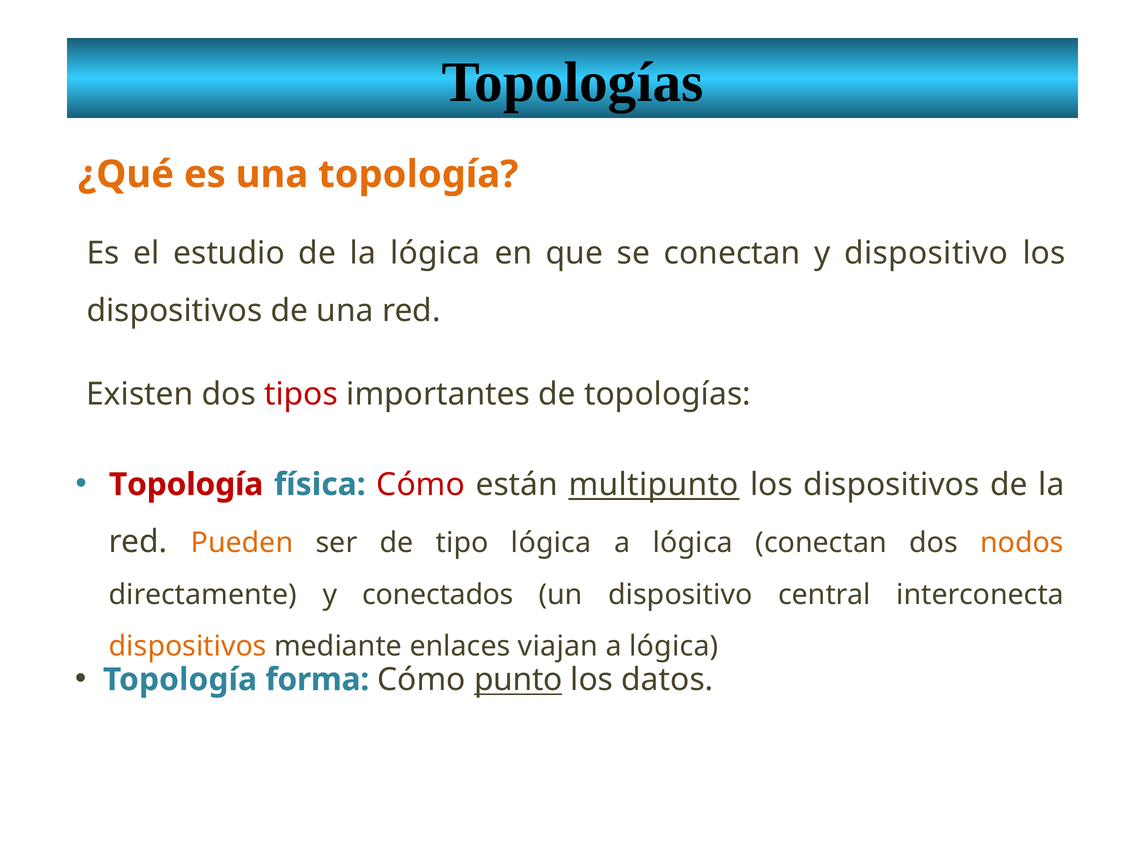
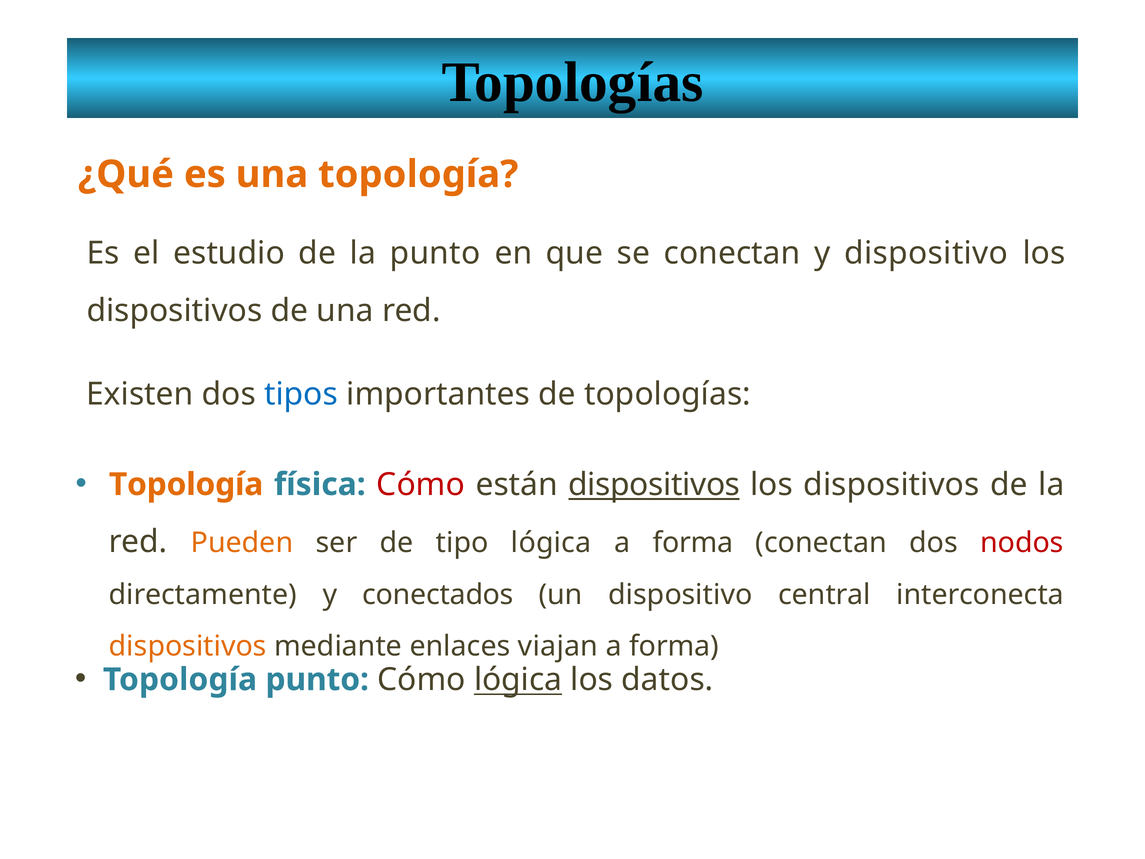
la lógica: lógica -> punto
tipos colour: red -> blue
Topología at (186, 484) colour: red -> orange
están multipunto: multipunto -> dispositivos
lógica at (693, 543): lógica -> forma
nodos colour: orange -> red
lógica at (674, 646): lógica -> forma
Topología forma: forma -> punto
Cómo punto: punto -> lógica
